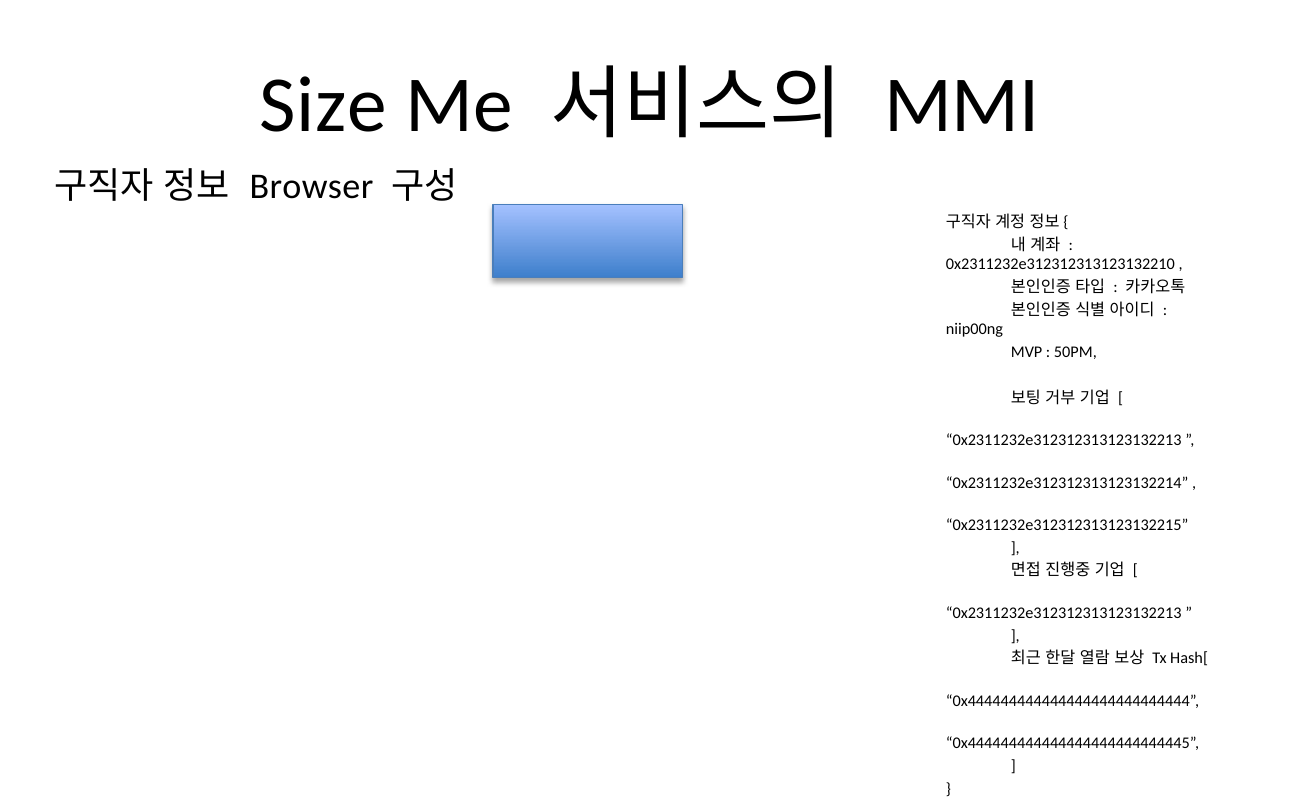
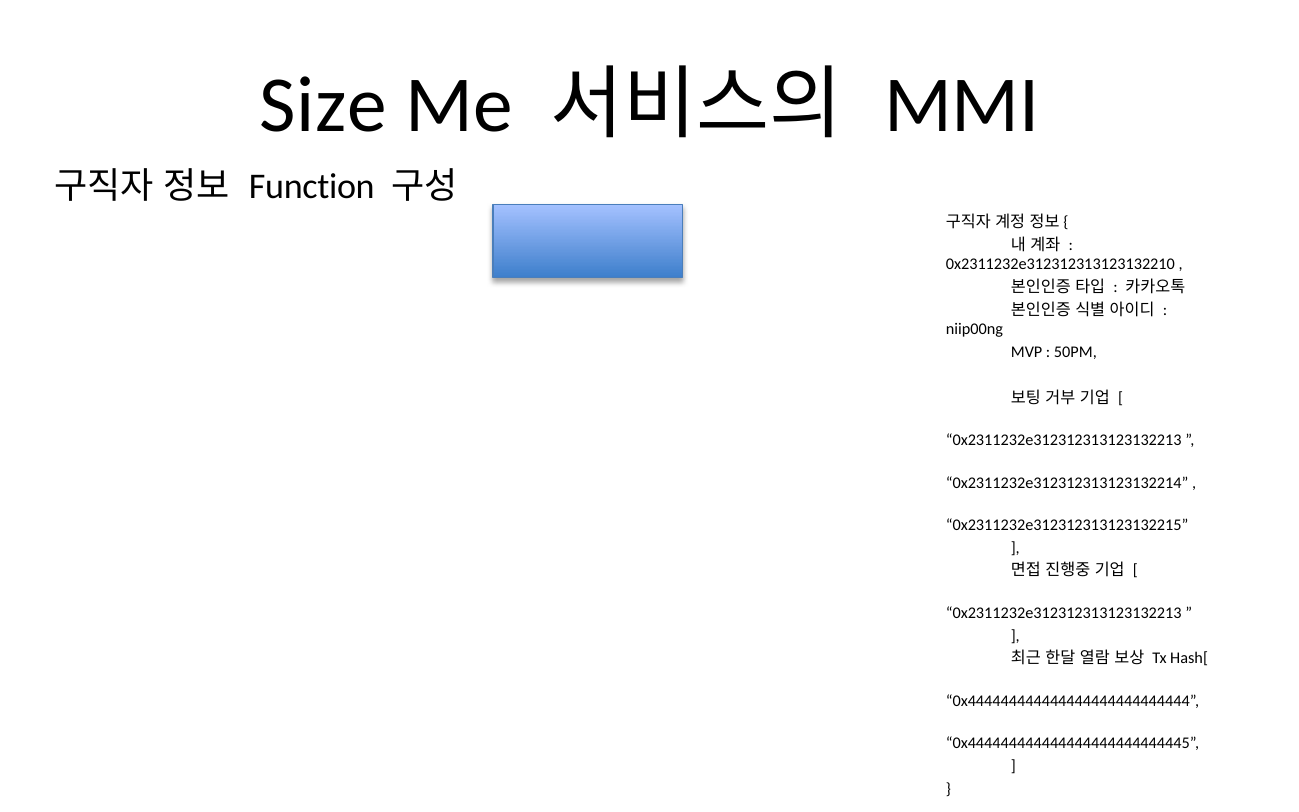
Browser: Browser -> Function
